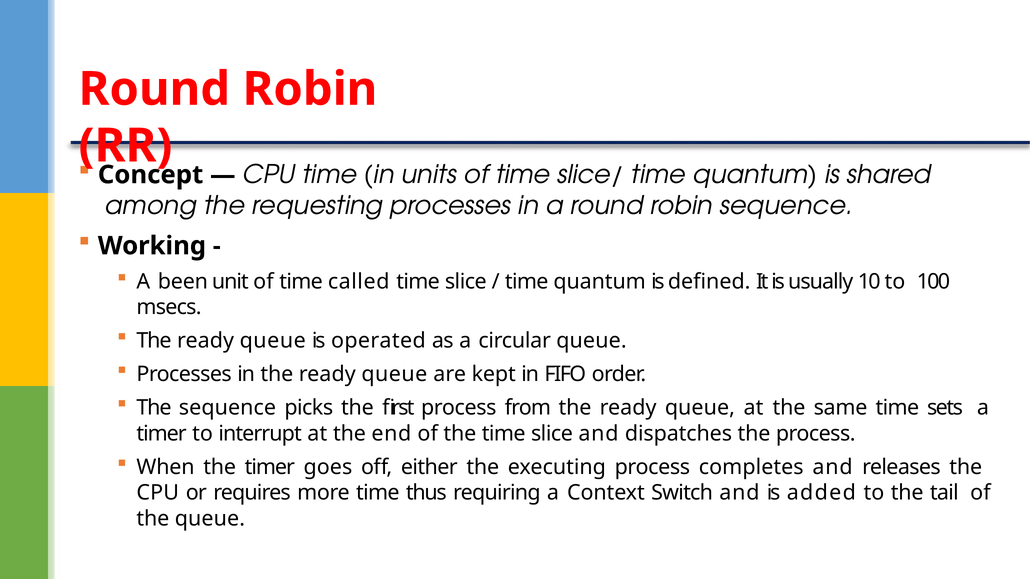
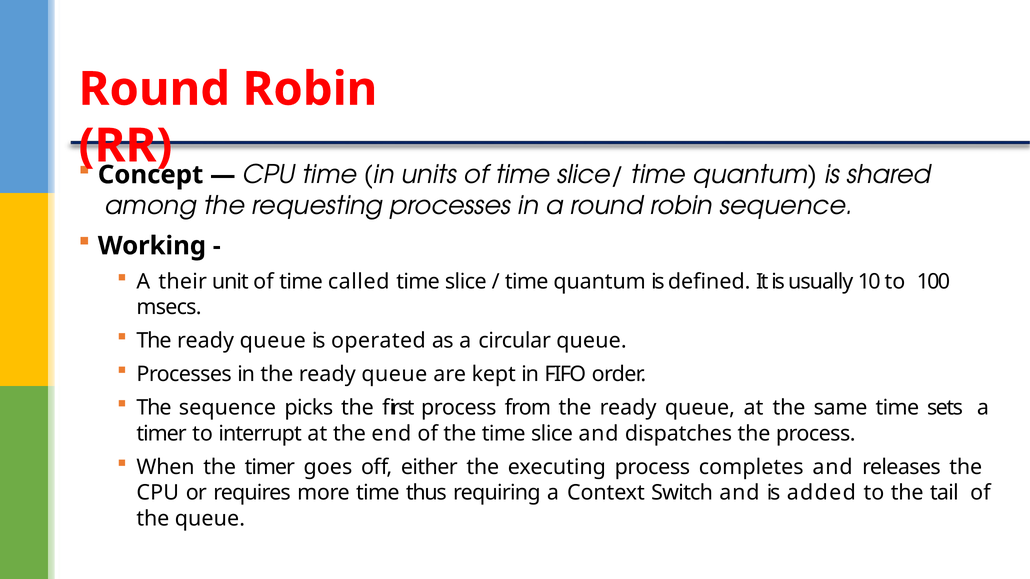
been: been -> their
